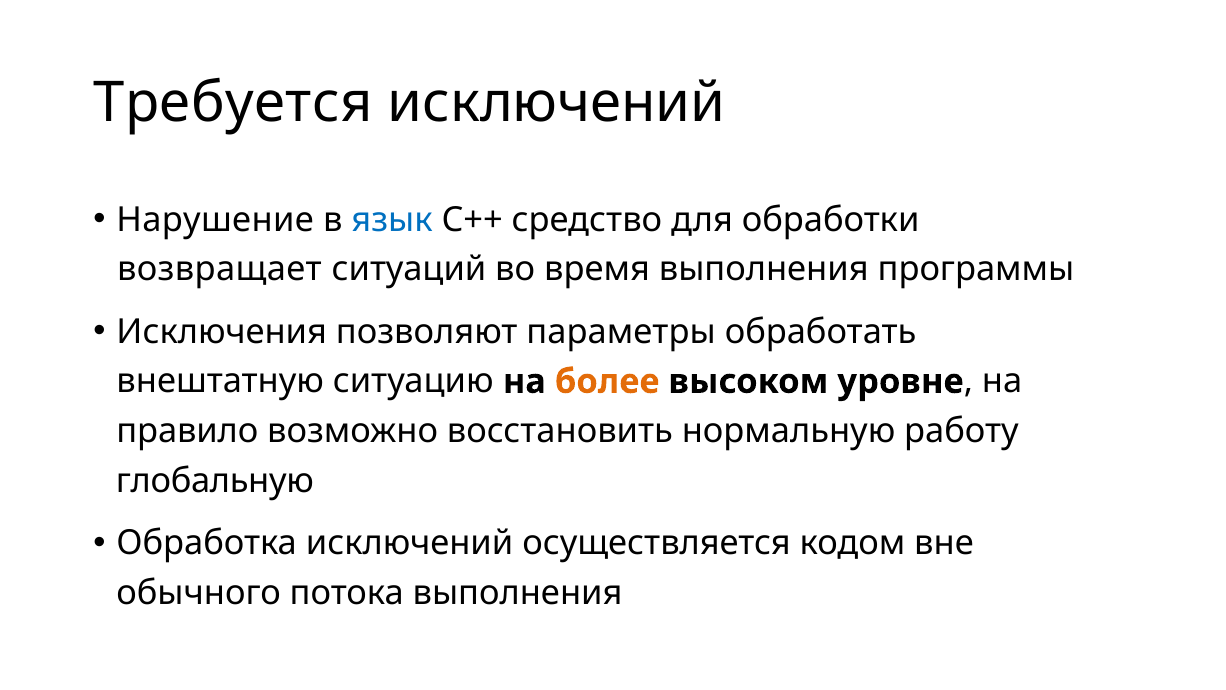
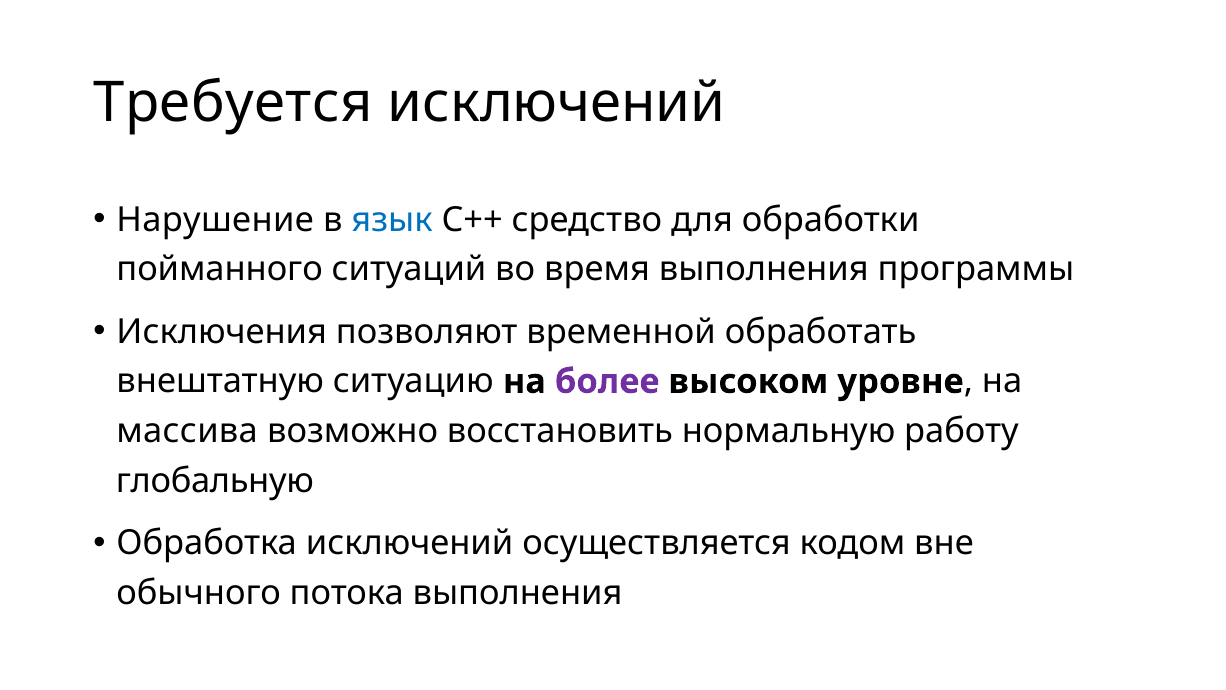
возвращает: возвращает -> пойманного
параметры: параметры -> временной
более colour: orange -> purple
правило: правило -> массива
